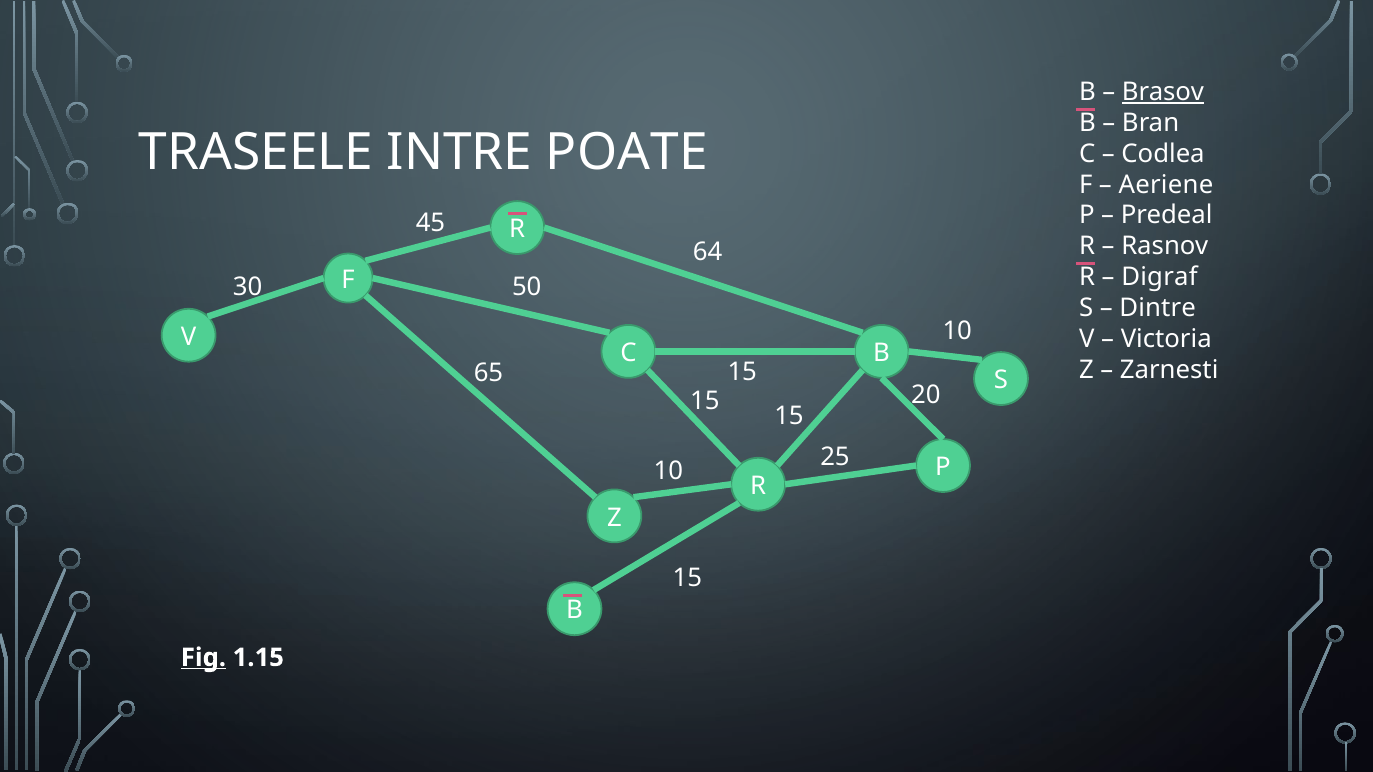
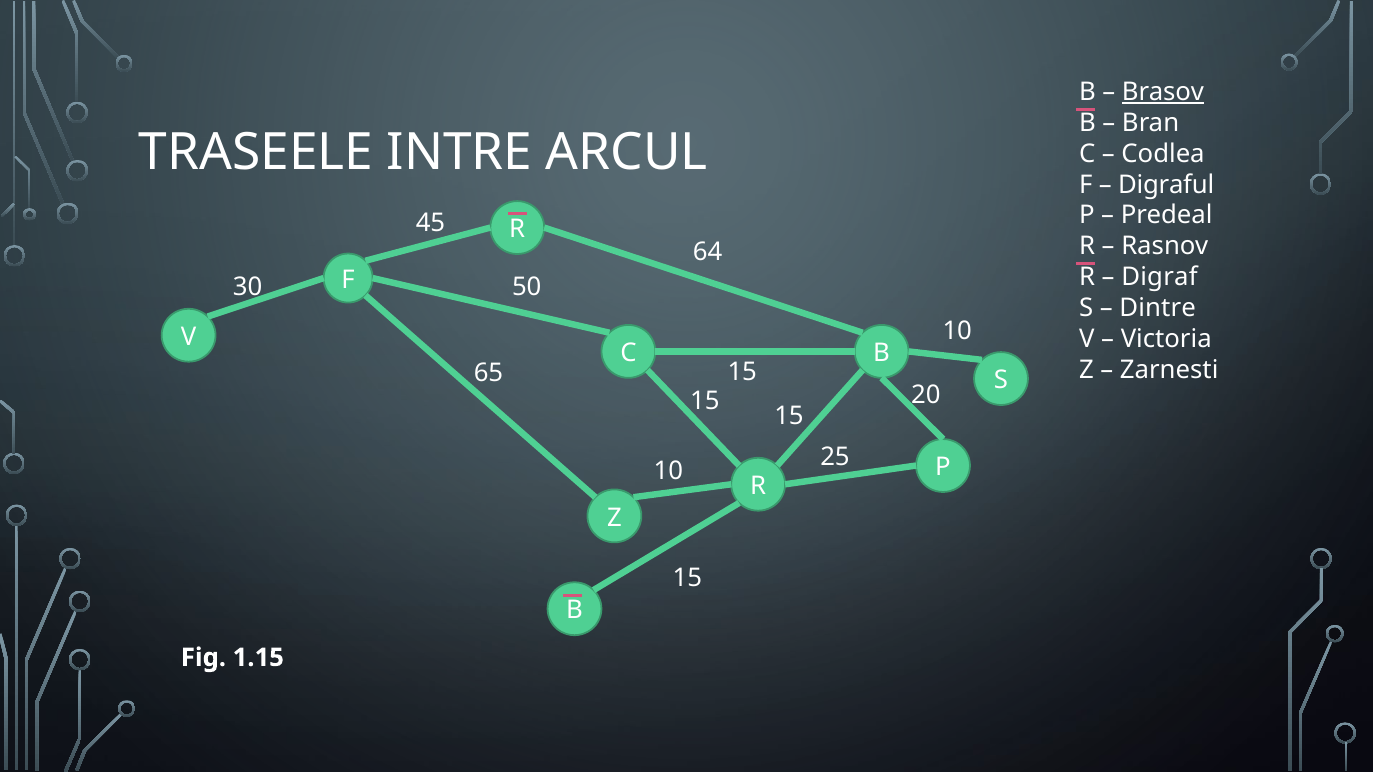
POATE: POATE -> ARCUL
Aeriene: Aeriene -> Digraful
Fig underline: present -> none
